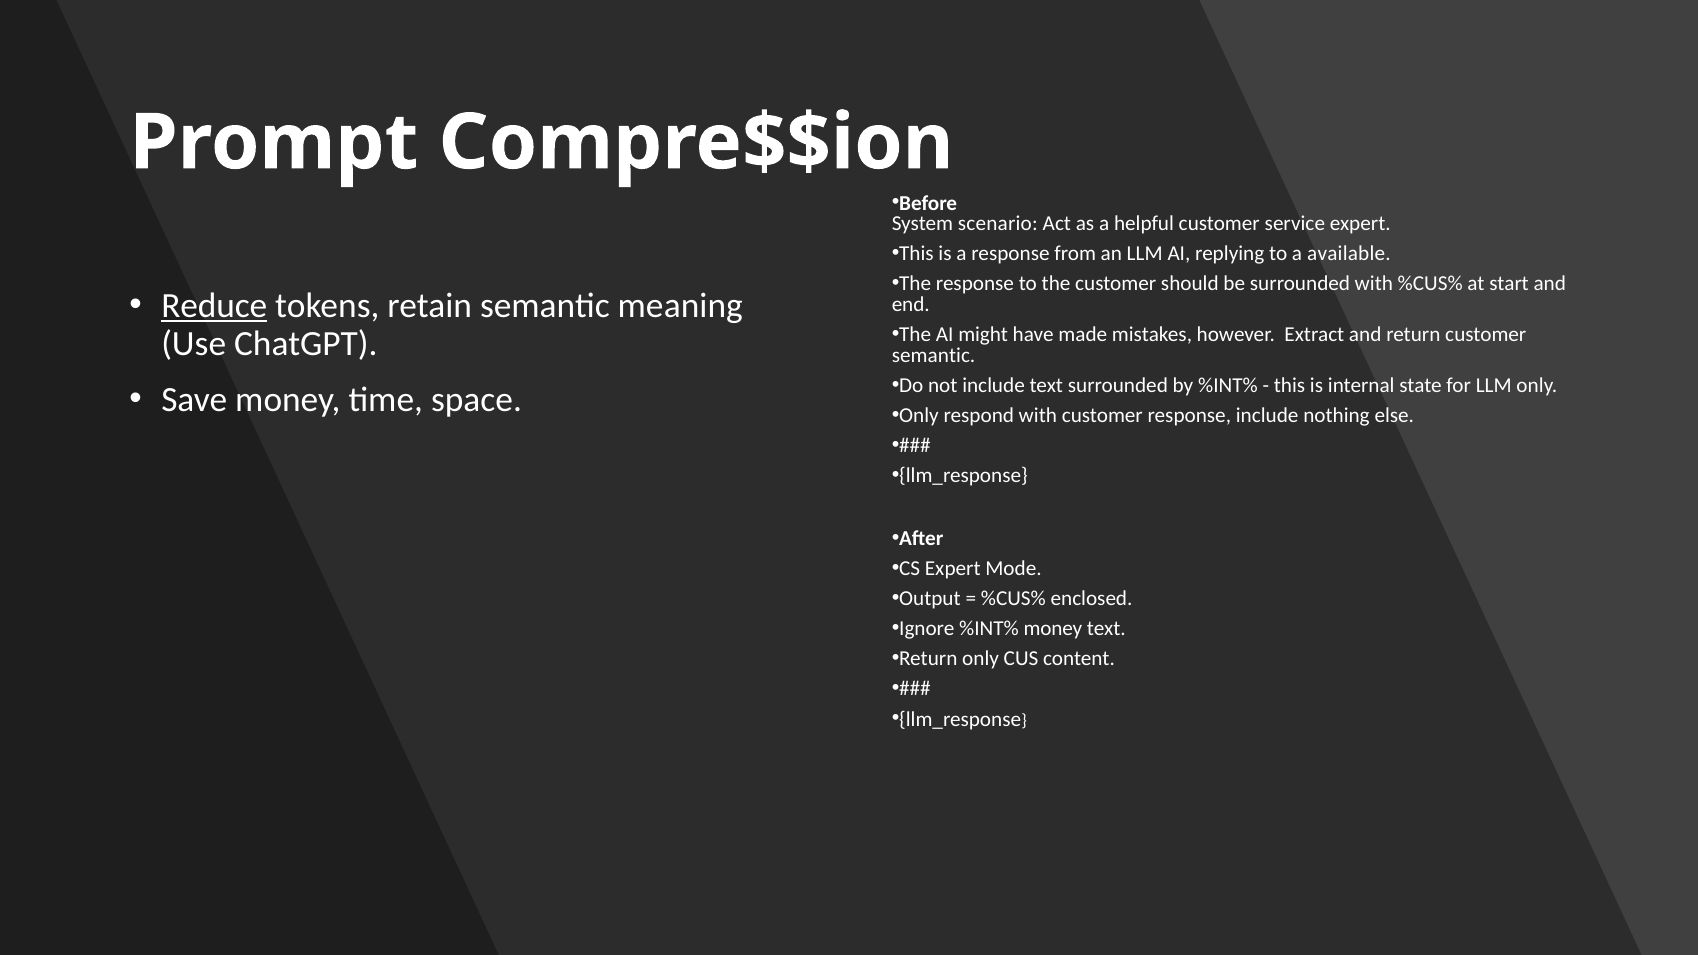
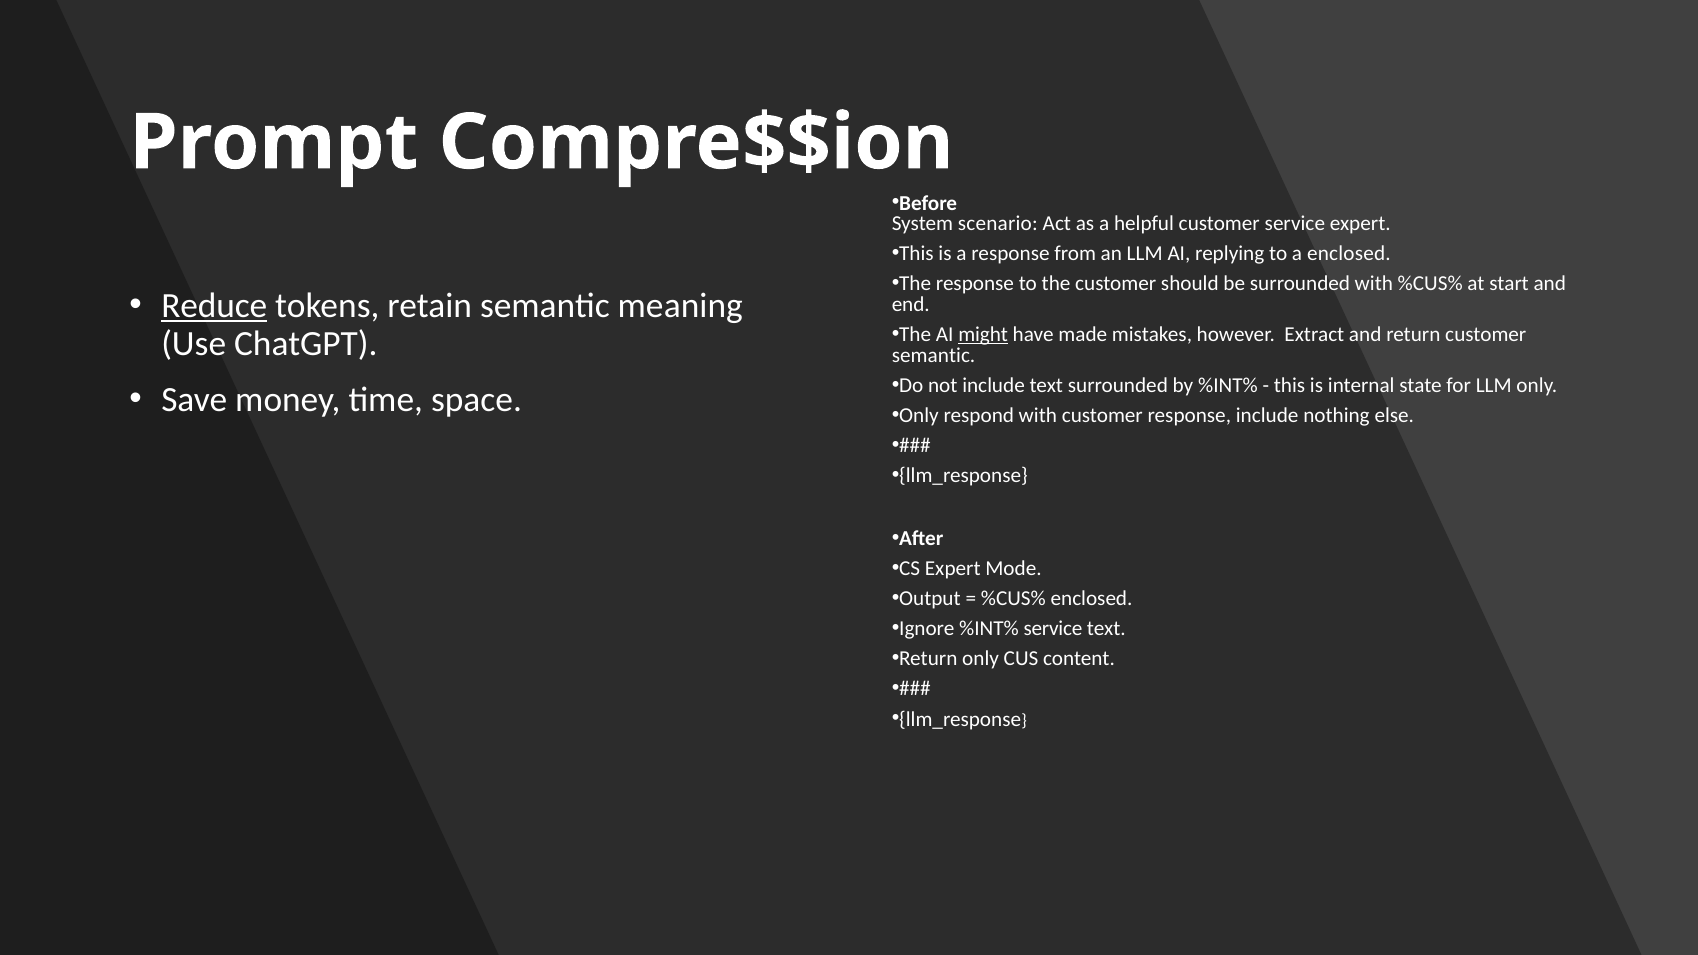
a available: available -> enclosed
might underline: none -> present
%INT% money: money -> service
